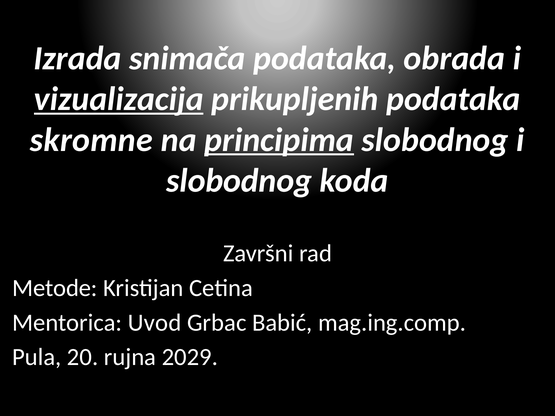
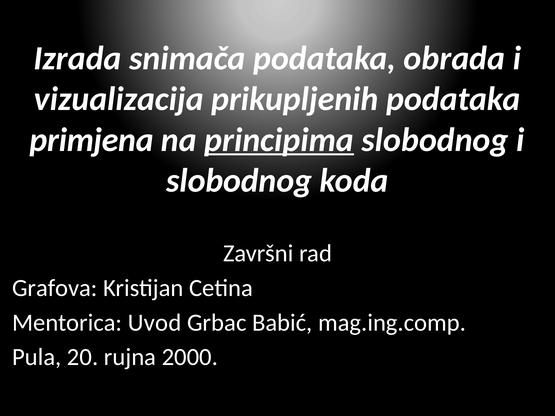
vizualizacija underline: present -> none
skromne: skromne -> primjena
Metode: Metode -> Grafova
2029: 2029 -> 2000
